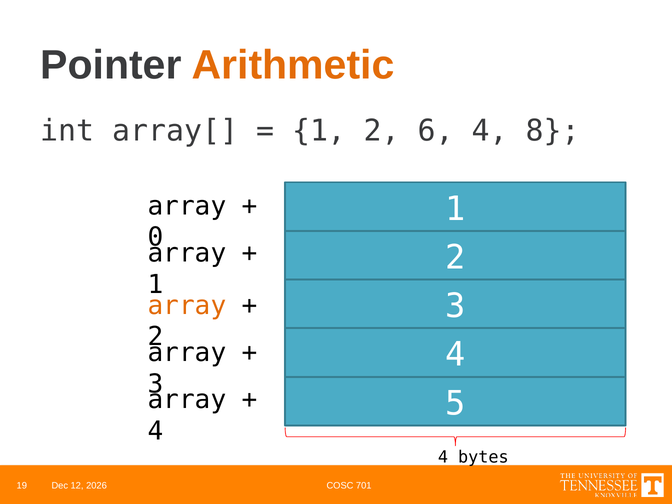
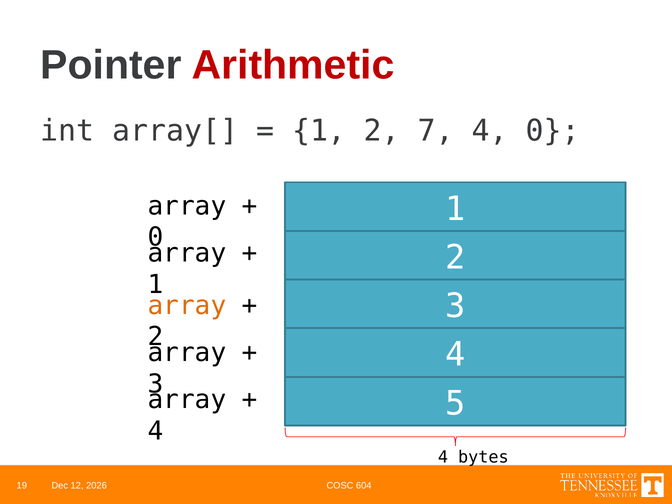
Arithmetic colour: orange -> red
6: 6 -> 7
4 8: 8 -> 0
701: 701 -> 604
